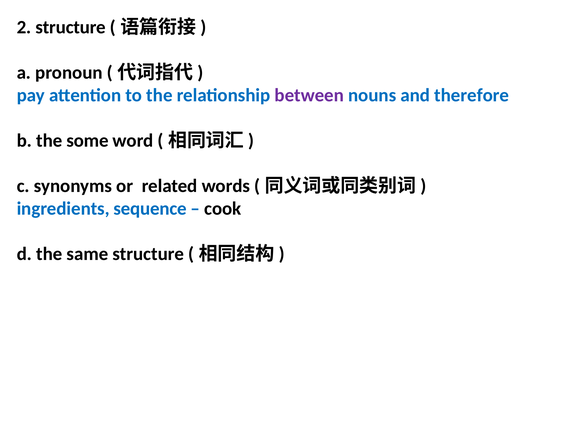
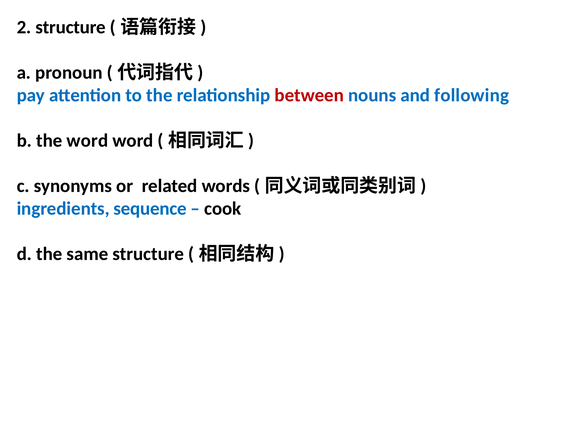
between colour: purple -> red
therefore: therefore -> following
the some: some -> word
